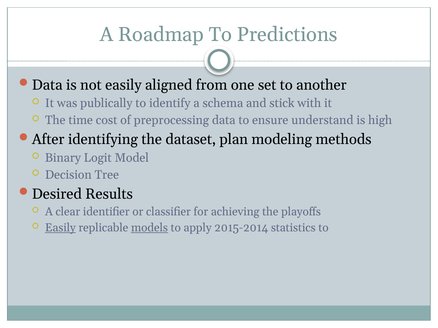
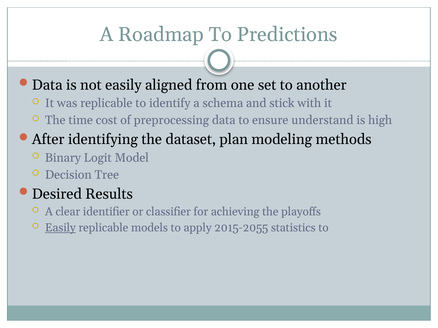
was publically: publically -> replicable
models underline: present -> none
2015-2014: 2015-2014 -> 2015-2055
